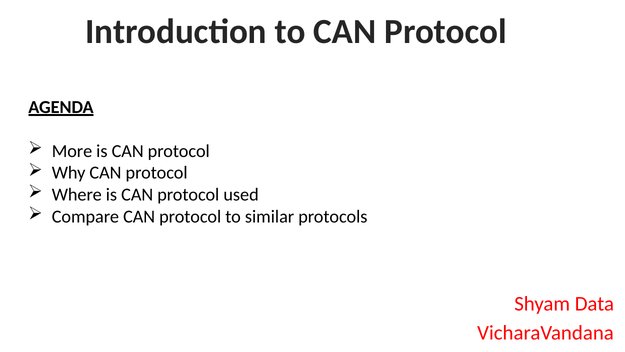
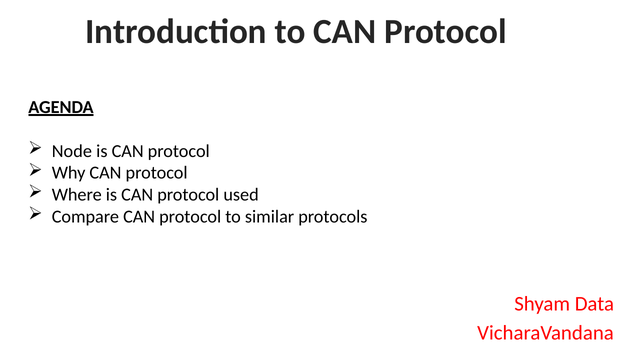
More: More -> Node
